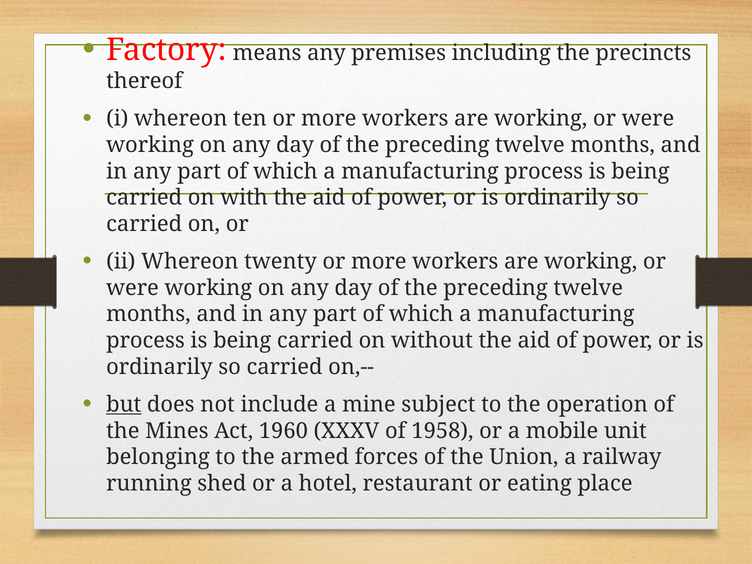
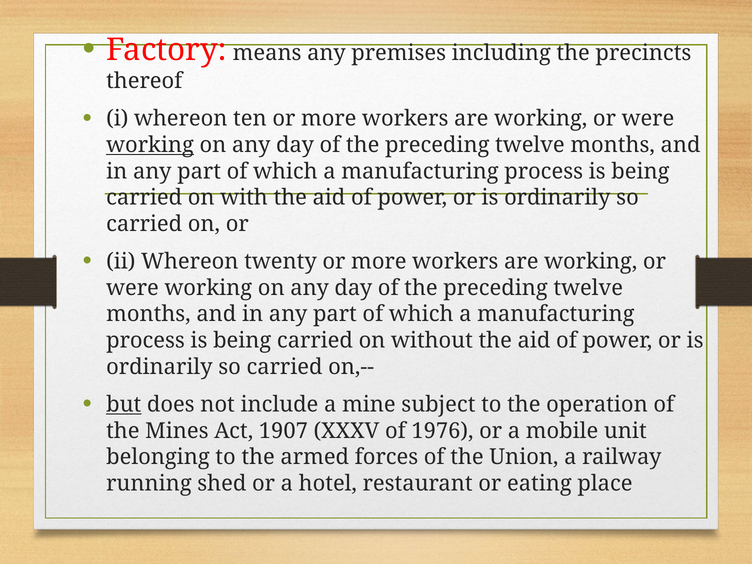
working at (150, 145) underline: none -> present
1960: 1960 -> 1907
1958: 1958 -> 1976
